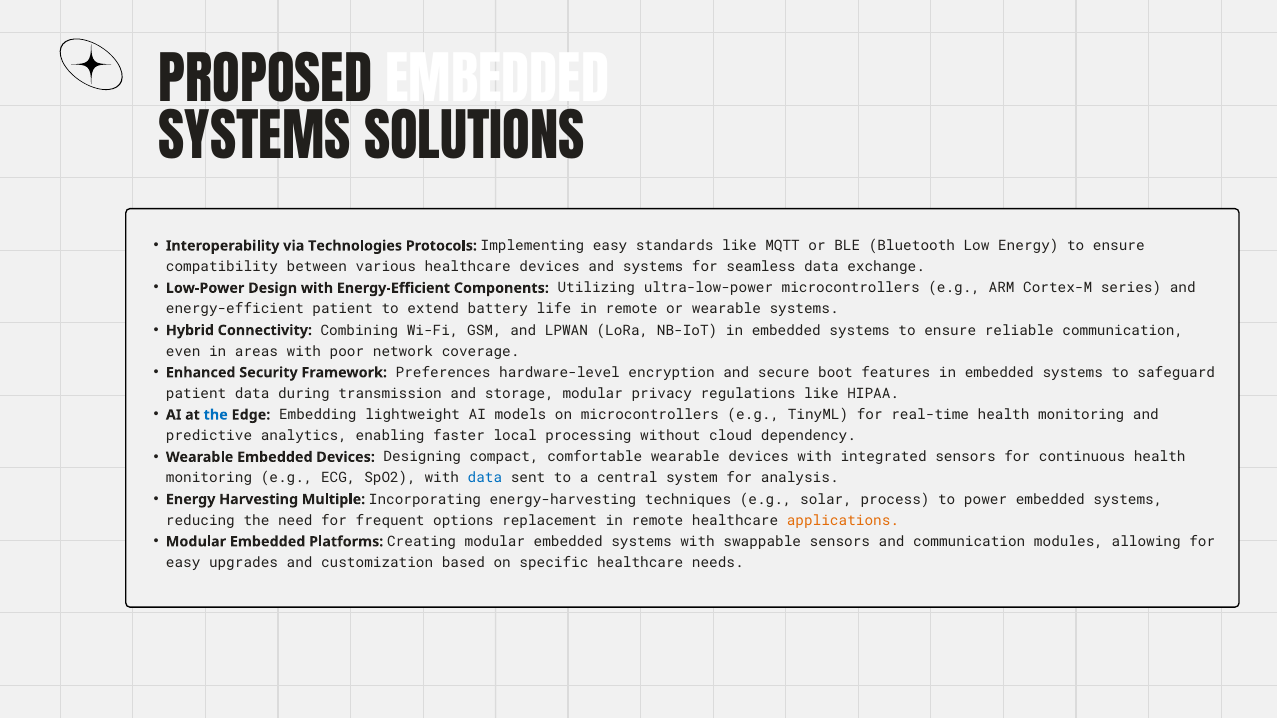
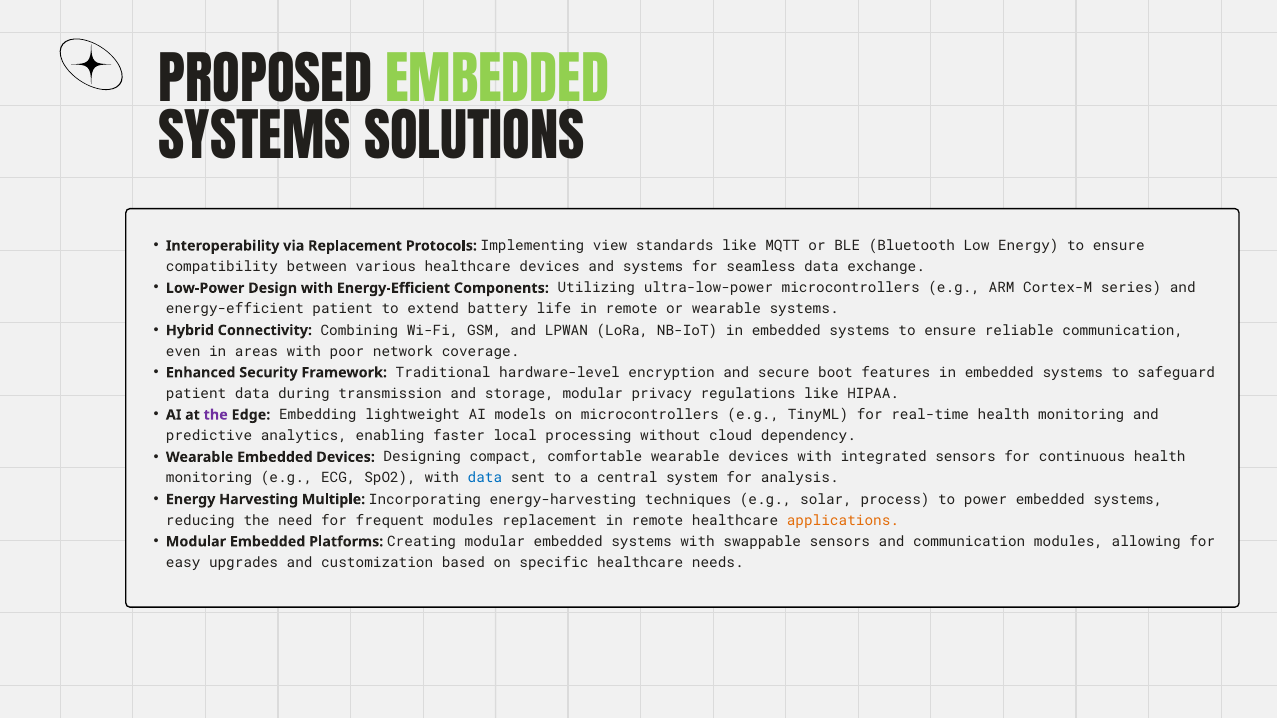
EMBEDDED at (497, 82) colour: white -> light green
via Technologies: Technologies -> Replacement
Implementing easy: easy -> view
Preferences: Preferences -> Traditional
the at (216, 415) colour: blue -> purple
frequent options: options -> modules
